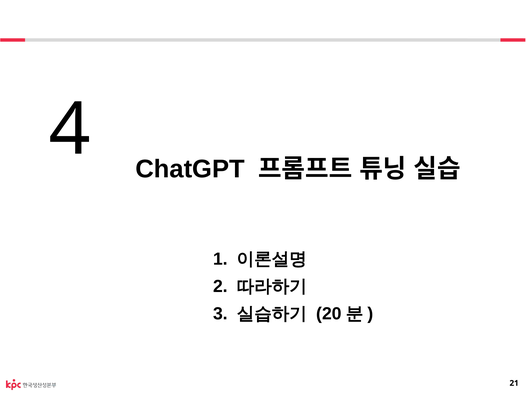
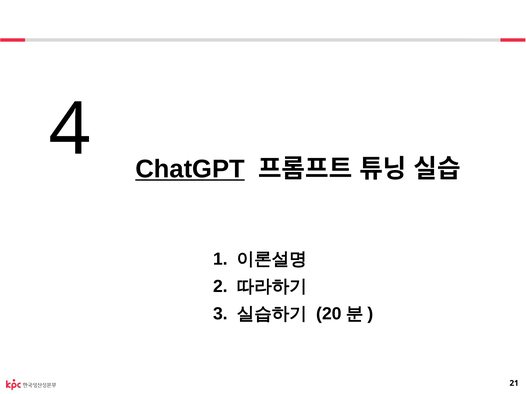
ChatGPT underline: none -> present
